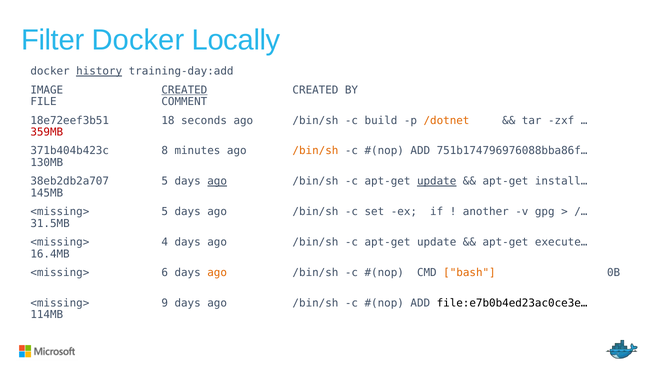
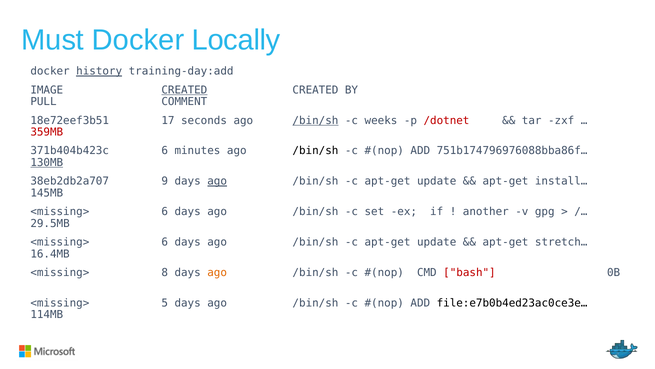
Filter: Filter -> Must
FILE: FILE -> PULL
18: 18 -> 17
/bin/sh at (315, 120) underline: none -> present
build: build -> weeks
/dotnet colour: orange -> red
371b404b423c 8: 8 -> 6
/bin/sh at (315, 151) colour: orange -> black
130MB underline: none -> present
38eb2db2a707 5: 5 -> 9
update at (437, 181) underline: present -> none
5 at (165, 211): 5 -> 6
31.5MB: 31.5MB -> 29.5MB
4 at (165, 242): 4 -> 6
execute…: execute… -> stretch…
6: 6 -> 8
bash colour: orange -> red
9: 9 -> 5
